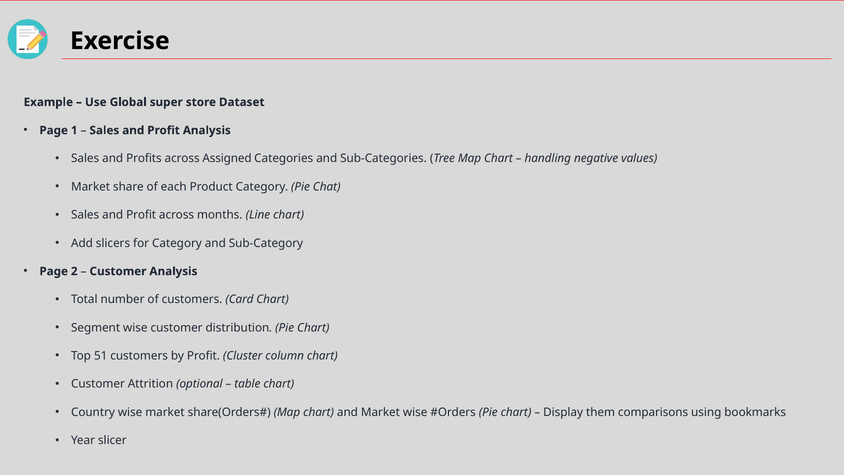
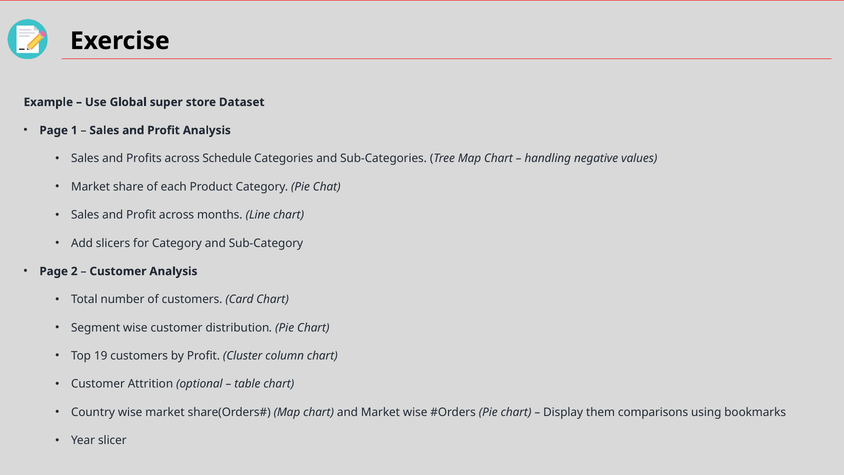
Assigned: Assigned -> Schedule
51: 51 -> 19
